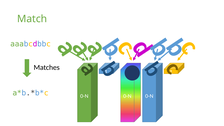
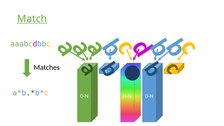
Match underline: none -> present
